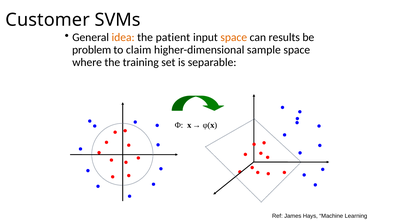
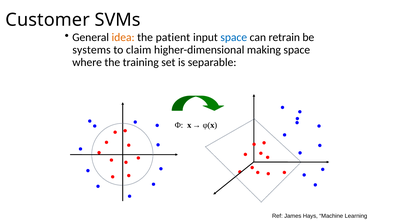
space at (234, 37) colour: orange -> blue
results: results -> retrain
problem: problem -> systems
sample: sample -> making
